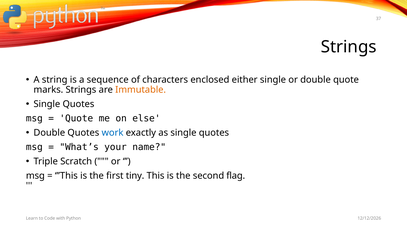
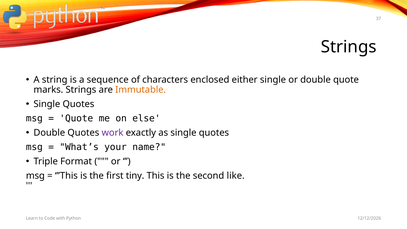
work colour: blue -> purple
Scratch: Scratch -> Format
flag: flag -> like
